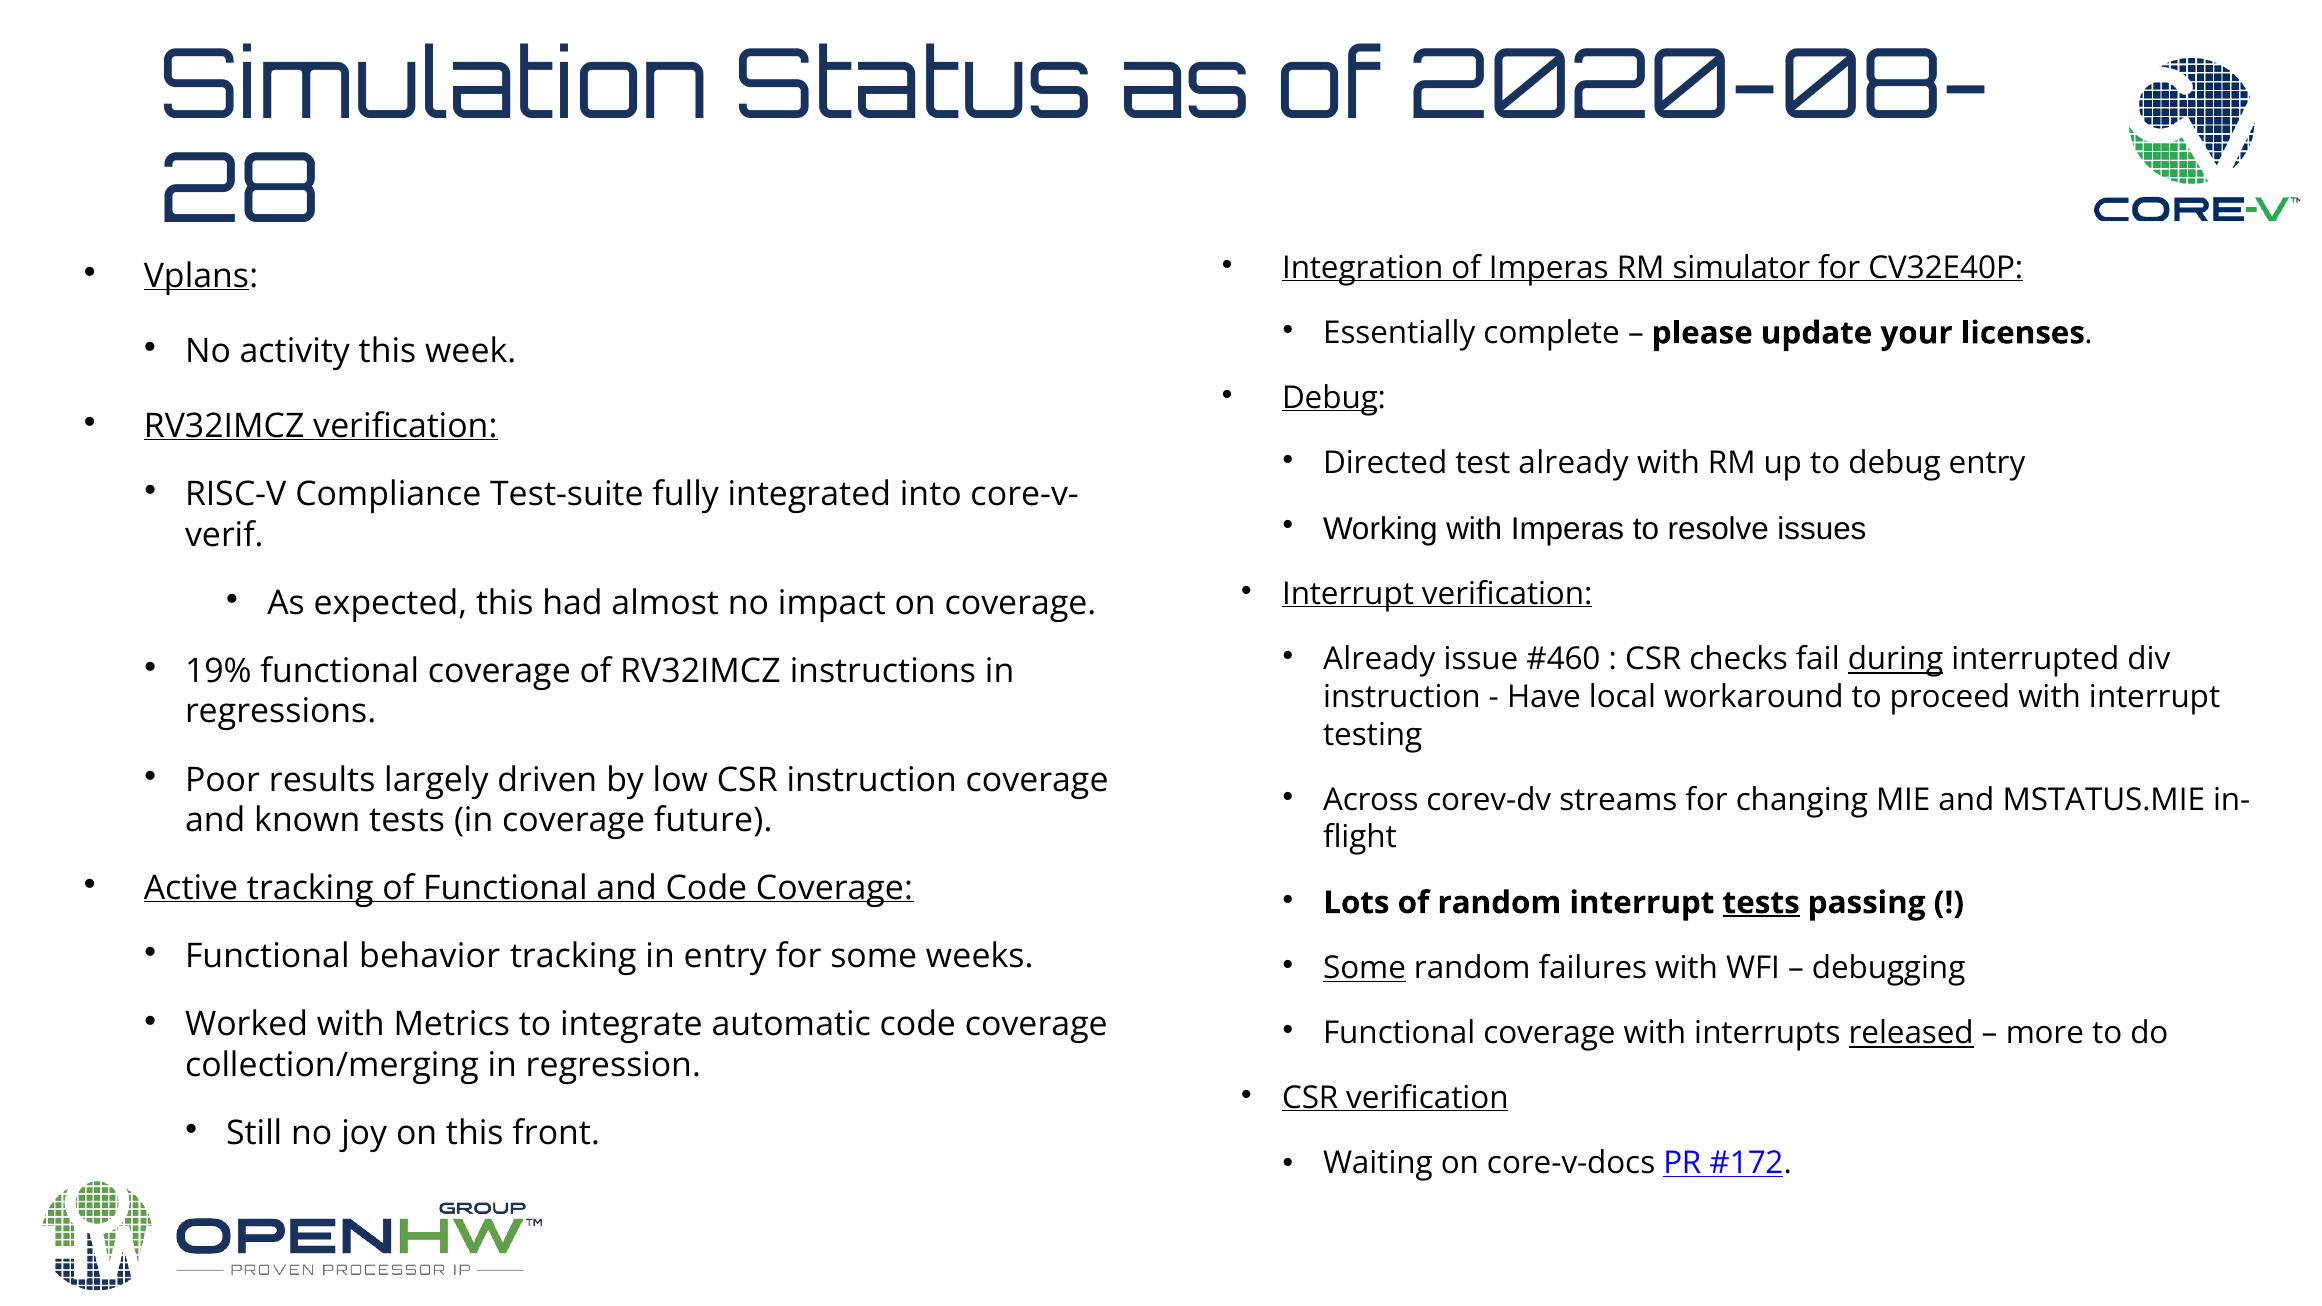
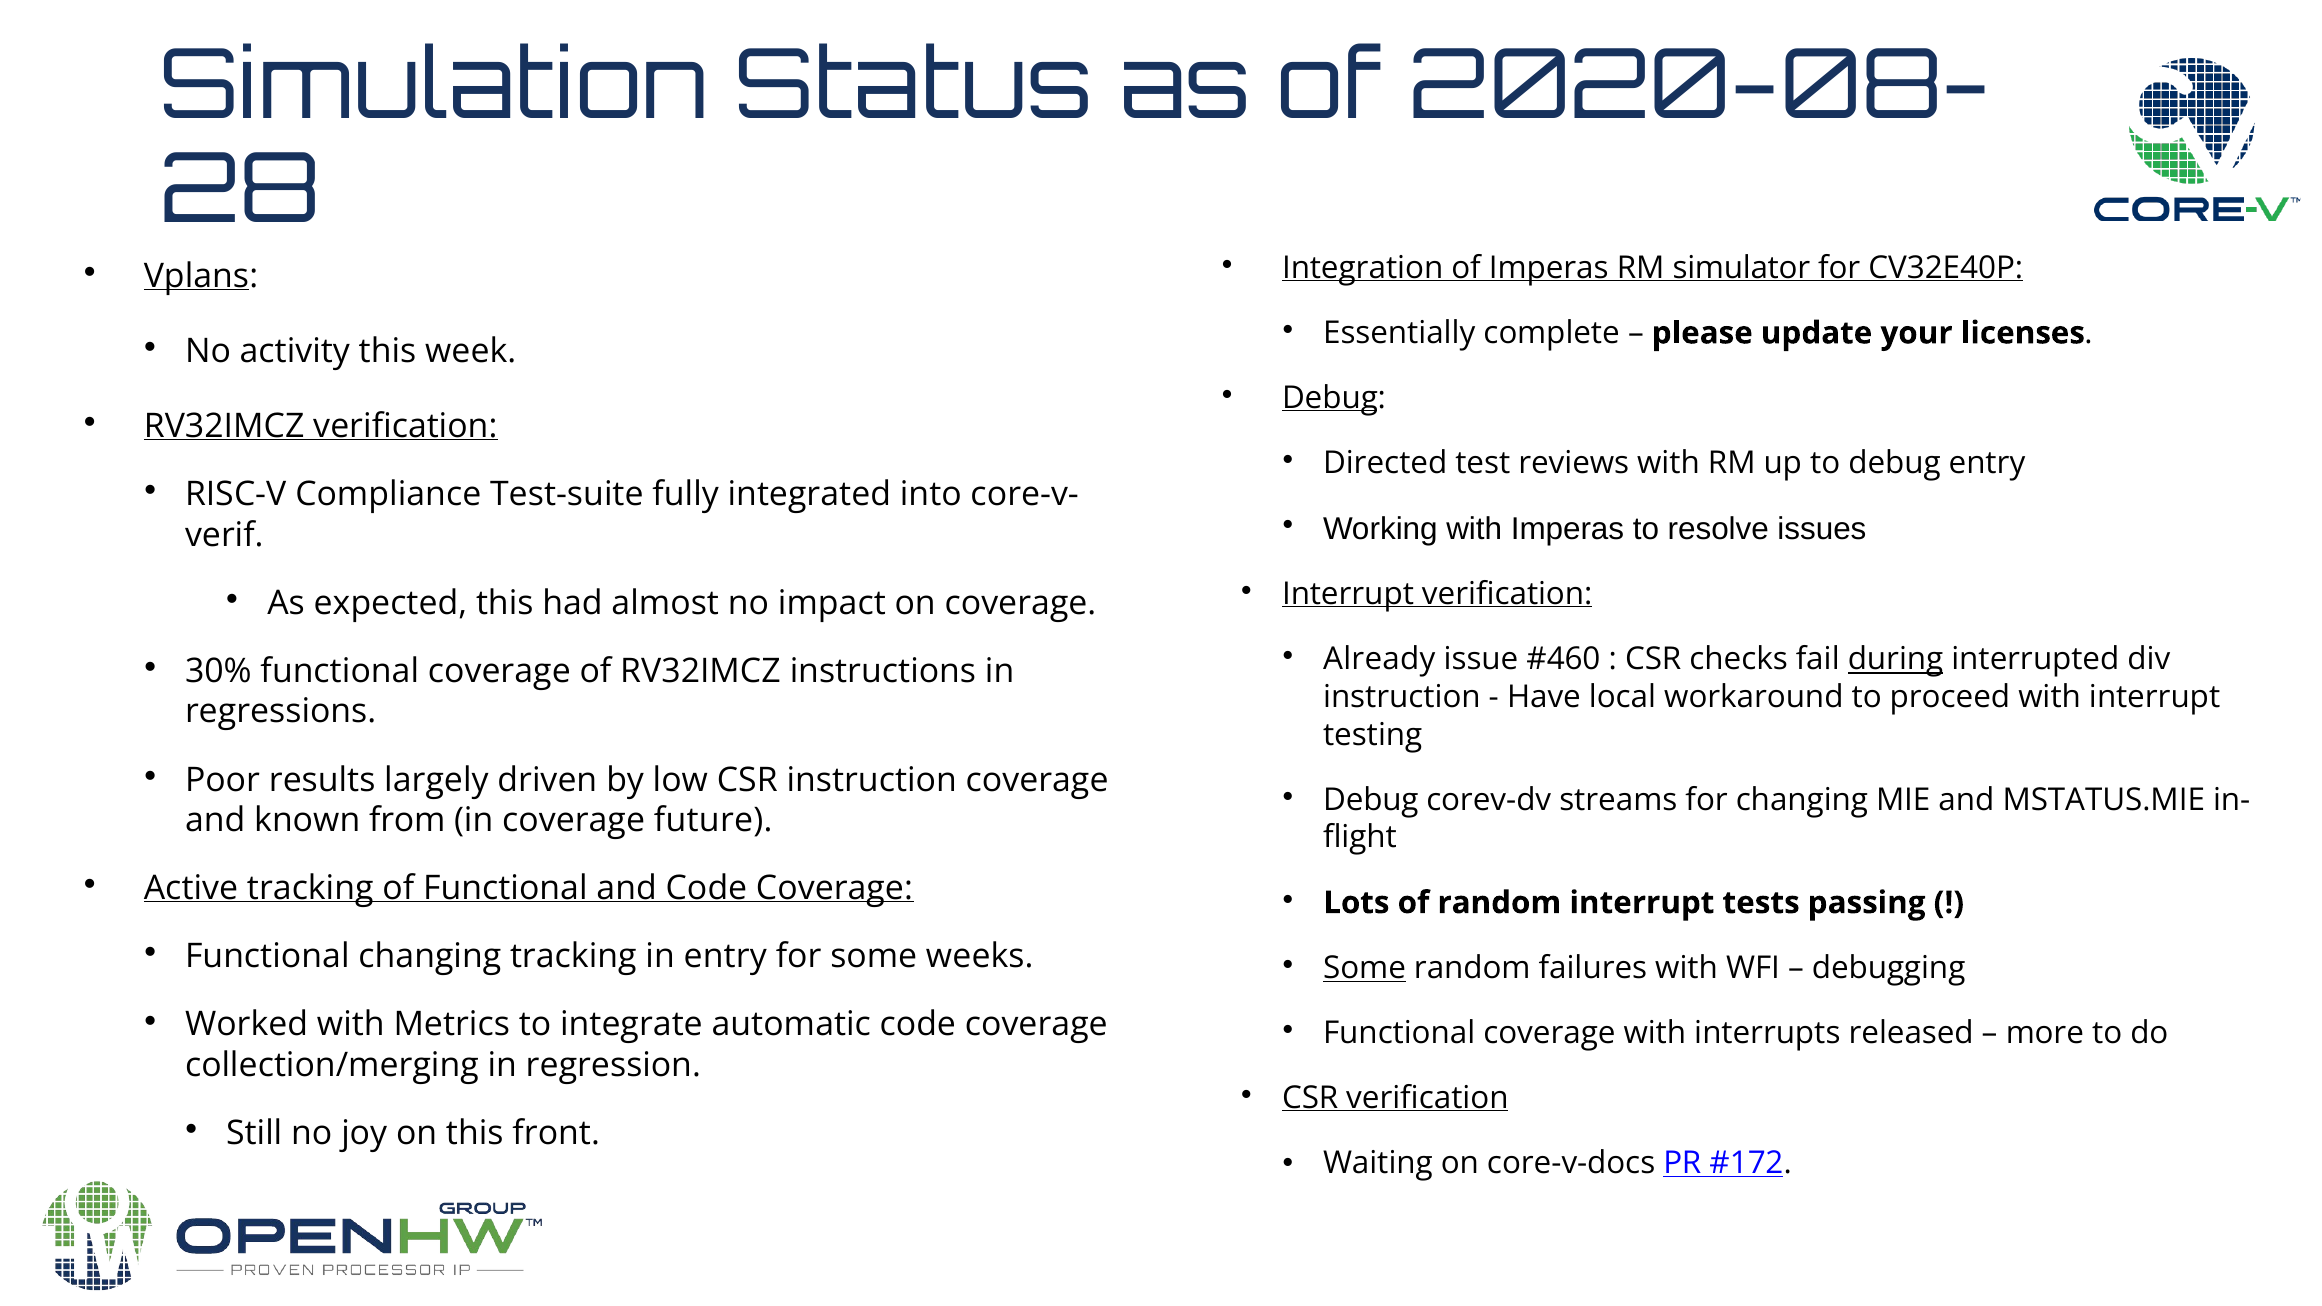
test already: already -> reviews
19%: 19% -> 30%
Across at (1371, 800): Across -> Debug
known tests: tests -> from
tests at (1761, 903) underline: present -> none
Functional behavior: behavior -> changing
released underline: present -> none
